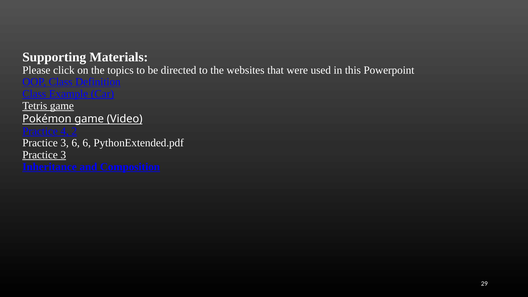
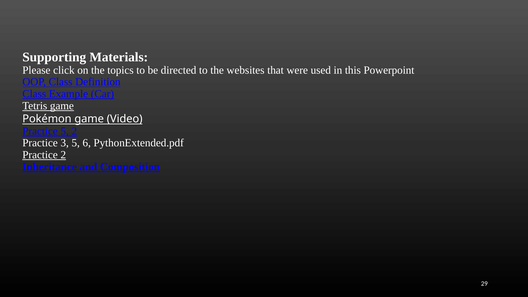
Practice 4: 4 -> 5
3 6: 6 -> 5
3 at (63, 155): 3 -> 2
